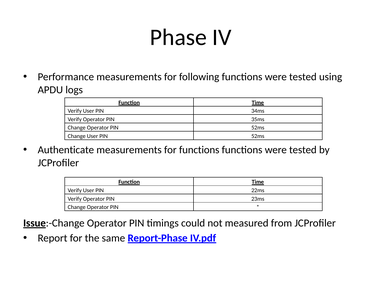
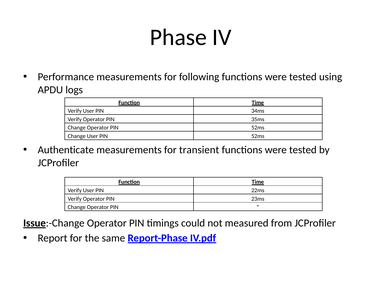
for functions: functions -> transient
